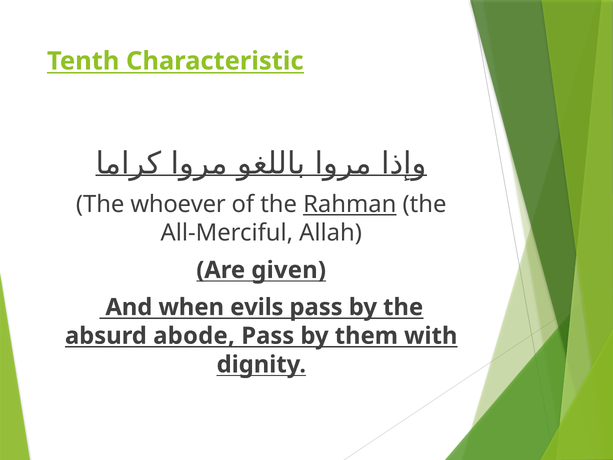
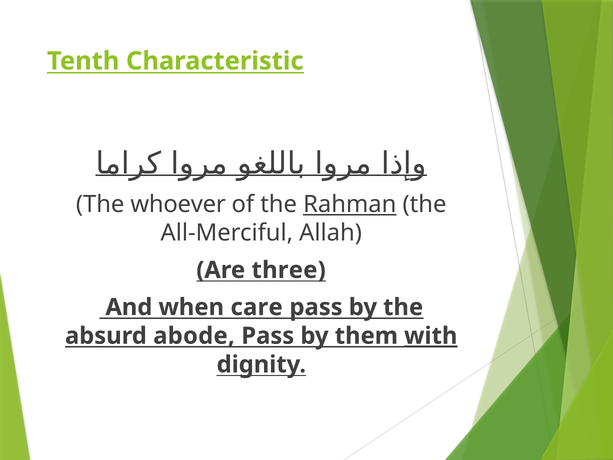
given: given -> three
evils: evils -> care
with underline: none -> present
